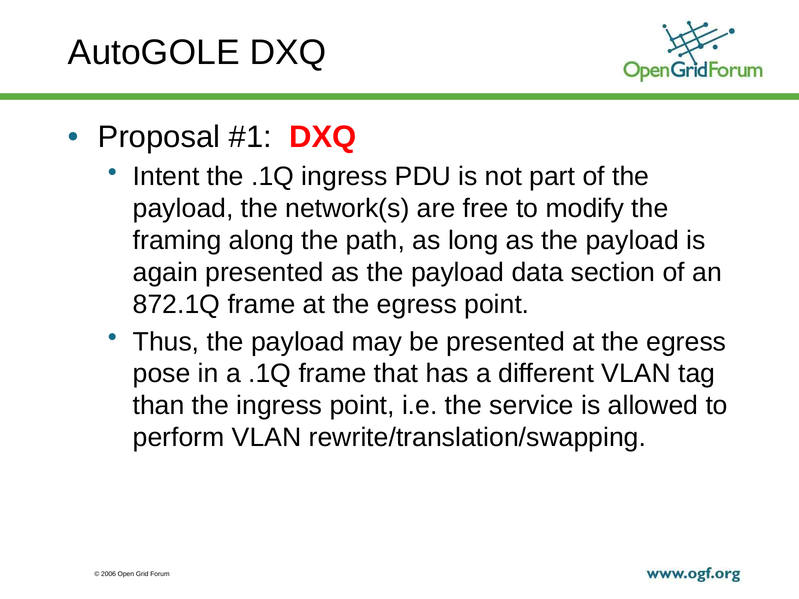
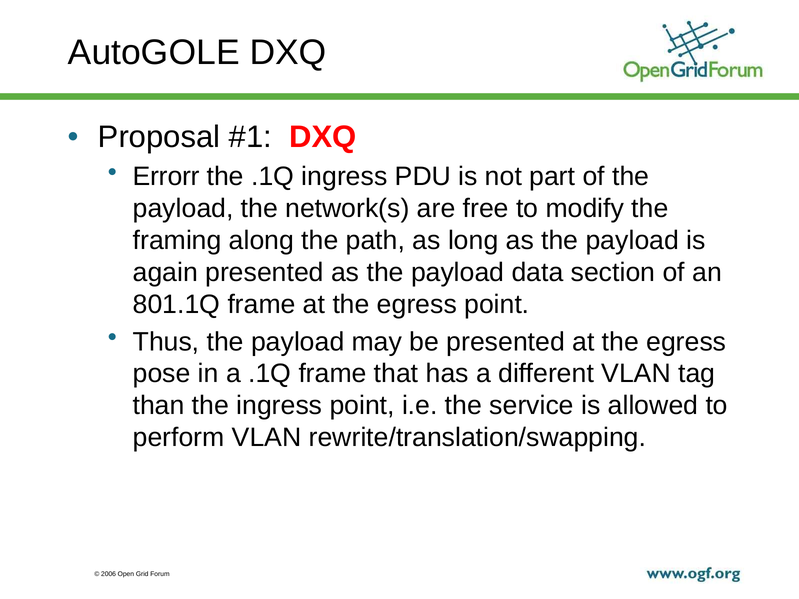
Intent: Intent -> Errorr
872.1Q: 872.1Q -> 801.1Q
